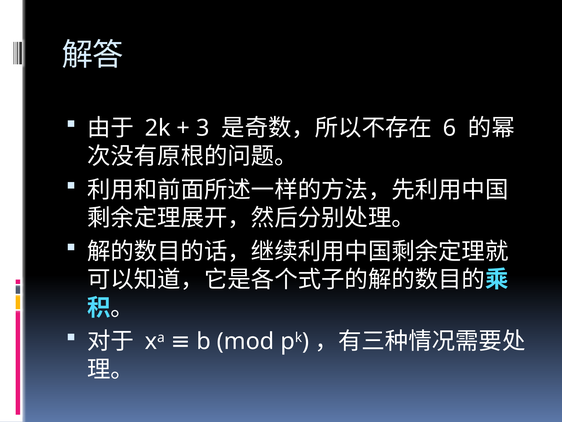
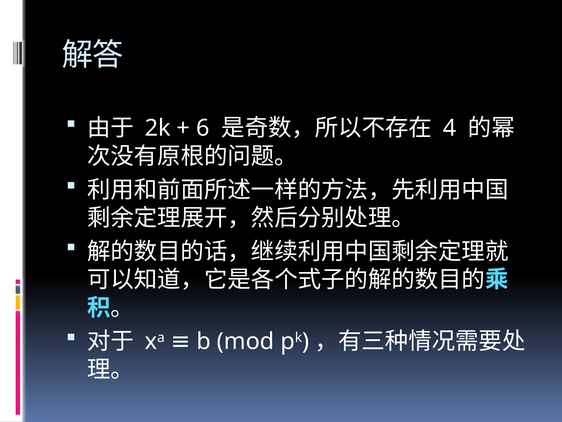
3: 3 -> 6
6: 6 -> 4
